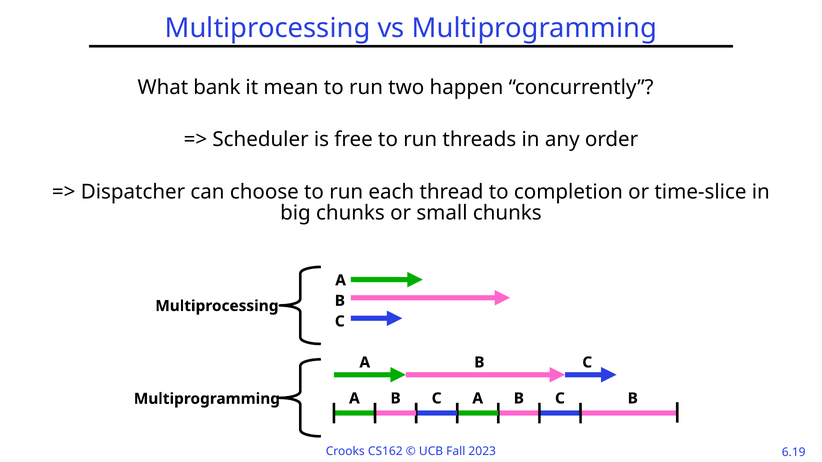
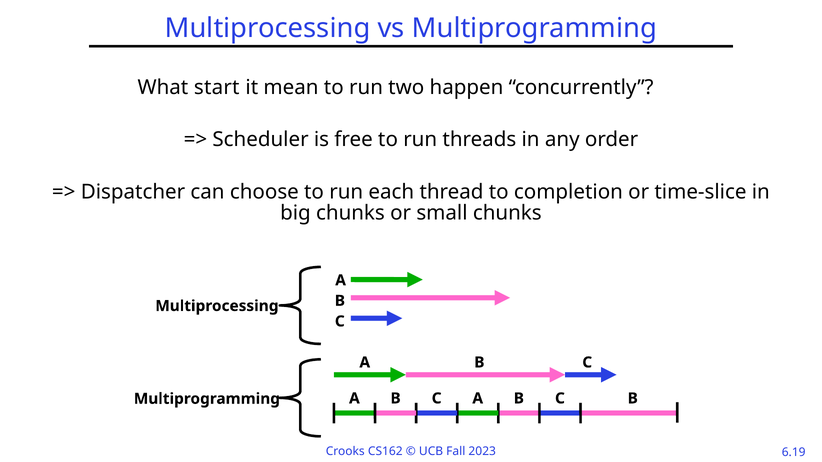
bank: bank -> start
